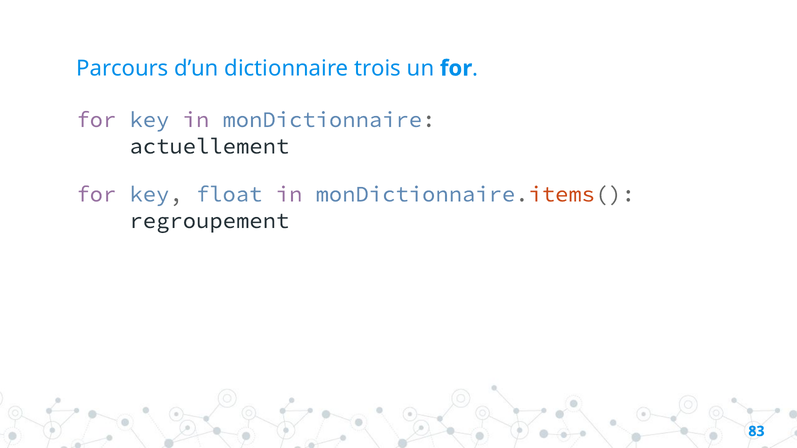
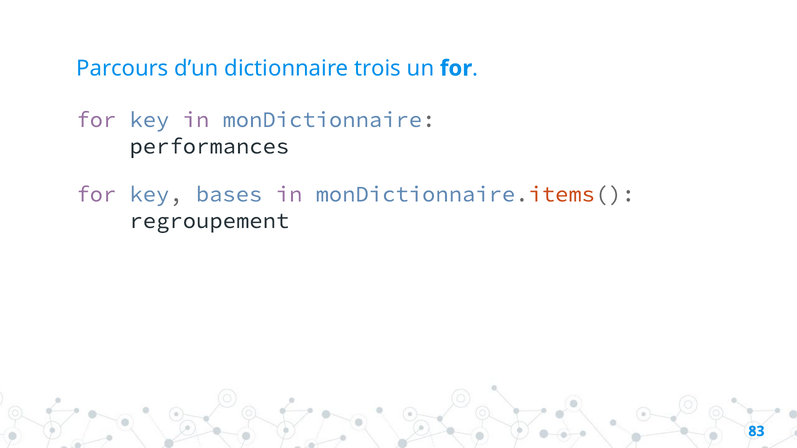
actuellement: actuellement -> performances
float: float -> bases
